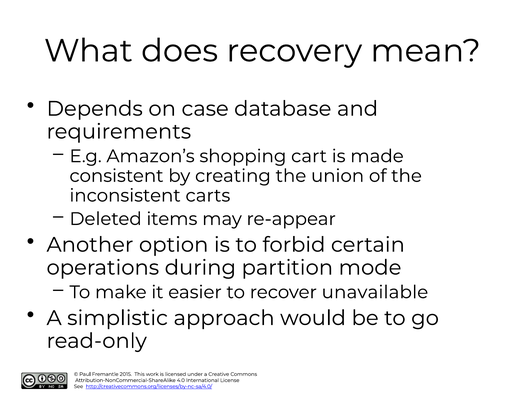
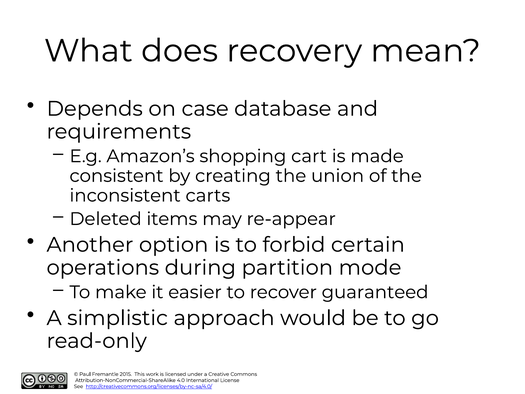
unavailable: unavailable -> guaranteed
